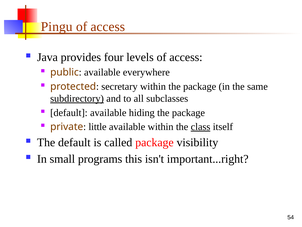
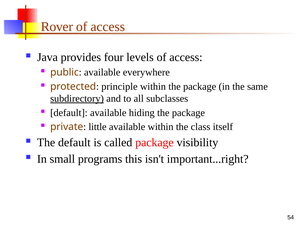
Pingu: Pingu -> Rover
secretary: secretary -> principle
class underline: present -> none
